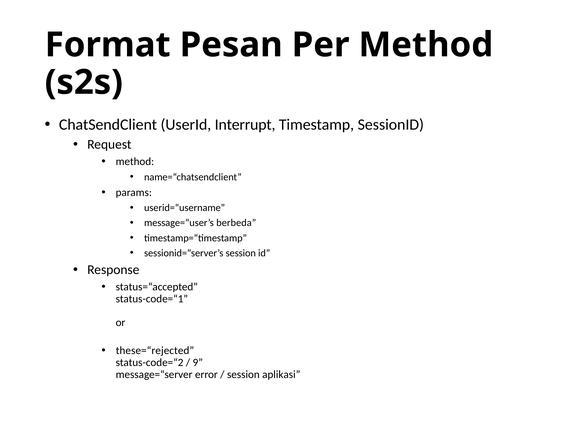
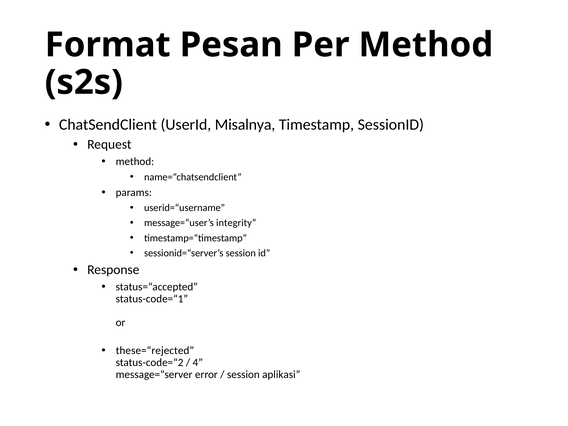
Interrupt: Interrupt -> Misalnya
berbeda: berbeda -> integrity
9: 9 -> 4
